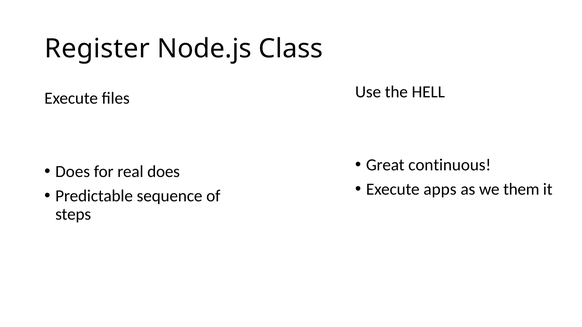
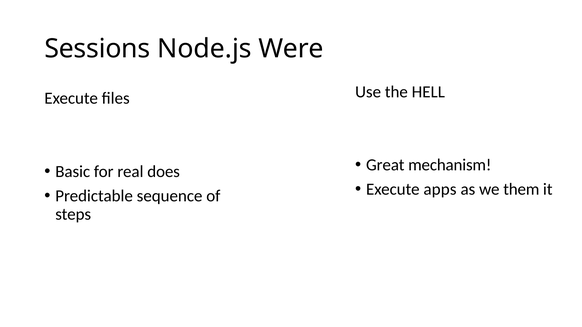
Register: Register -> Sessions
Class: Class -> Were
continuous: continuous -> mechanism
Does at (73, 172): Does -> Basic
